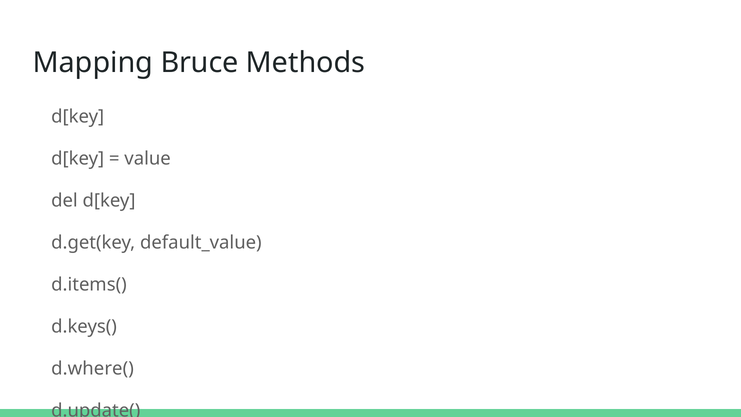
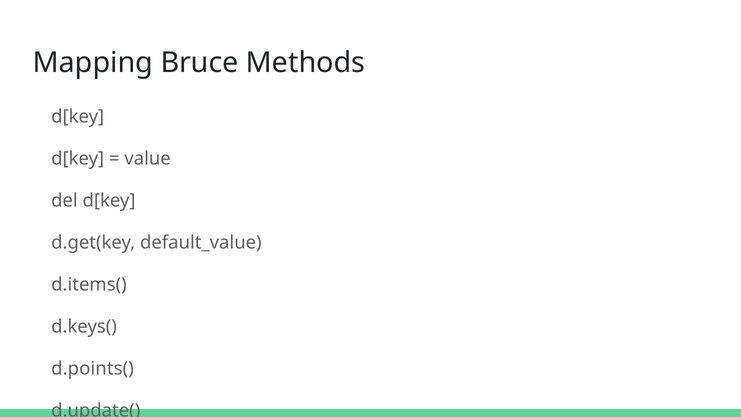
d.where(: d.where( -> d.points(
